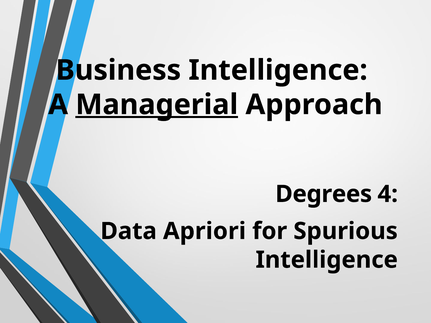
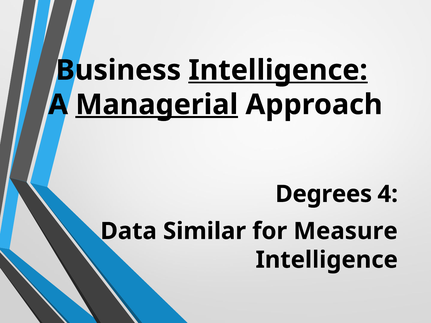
Intelligence at (278, 70) underline: none -> present
Apriori: Apriori -> Similar
Spurious: Spurious -> Measure
